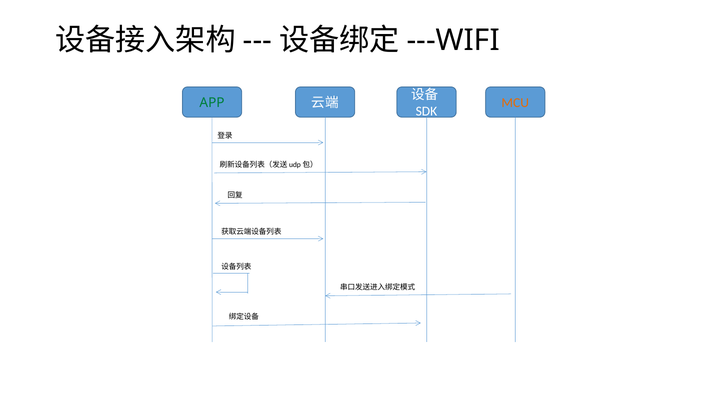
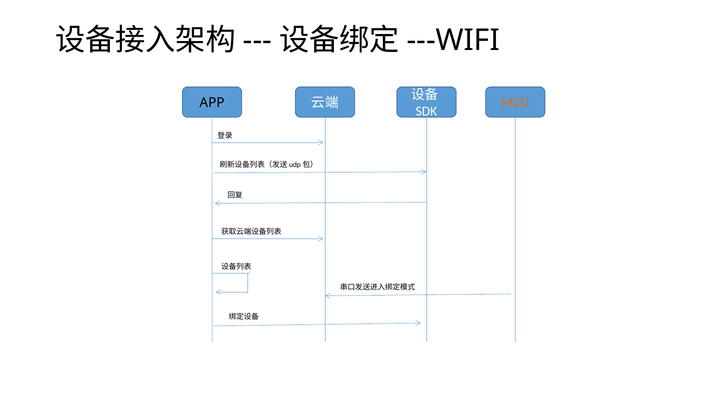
APP colour: green -> black
